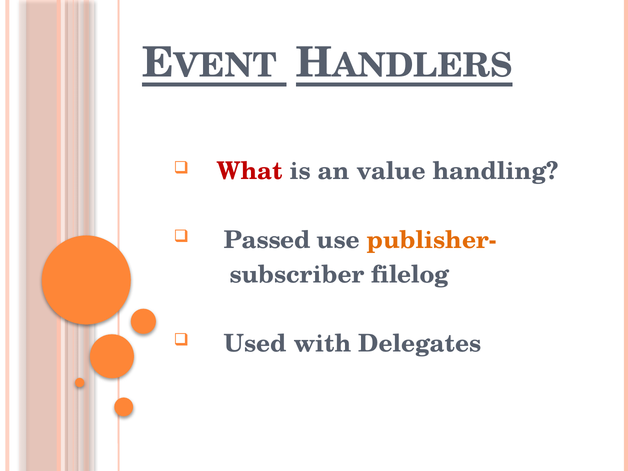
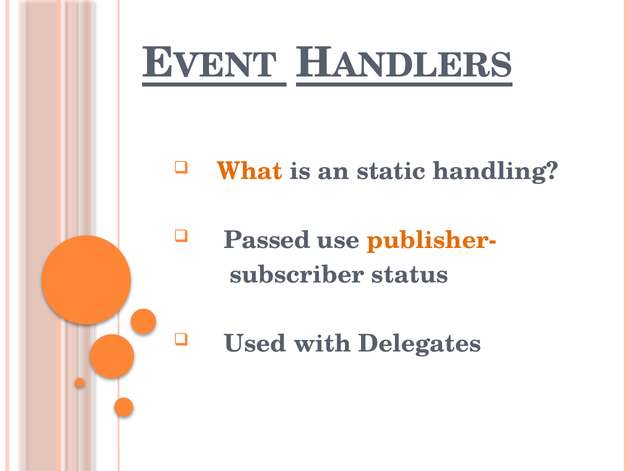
What colour: red -> orange
value: value -> static
filelog: filelog -> status
